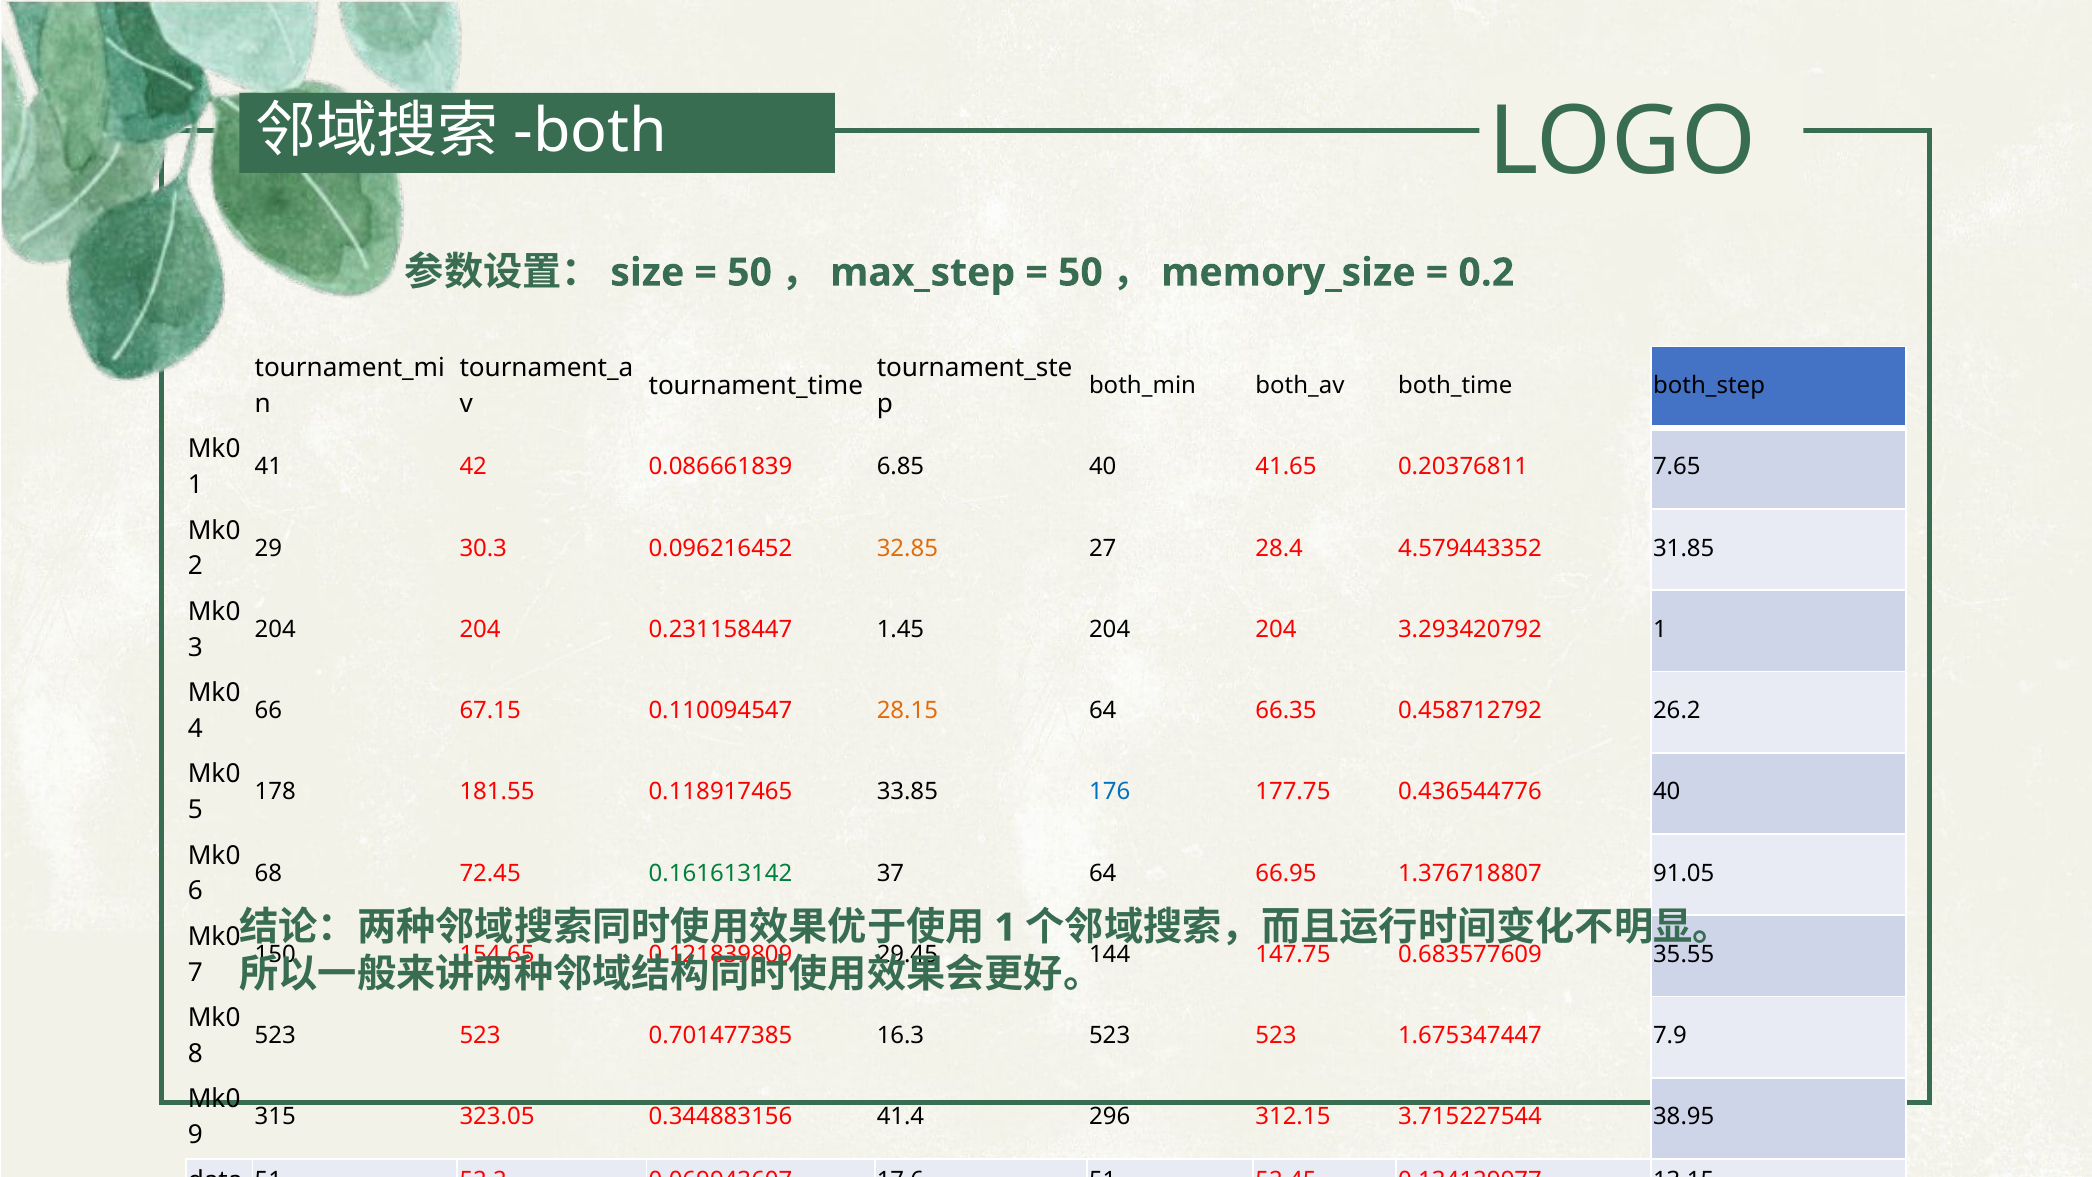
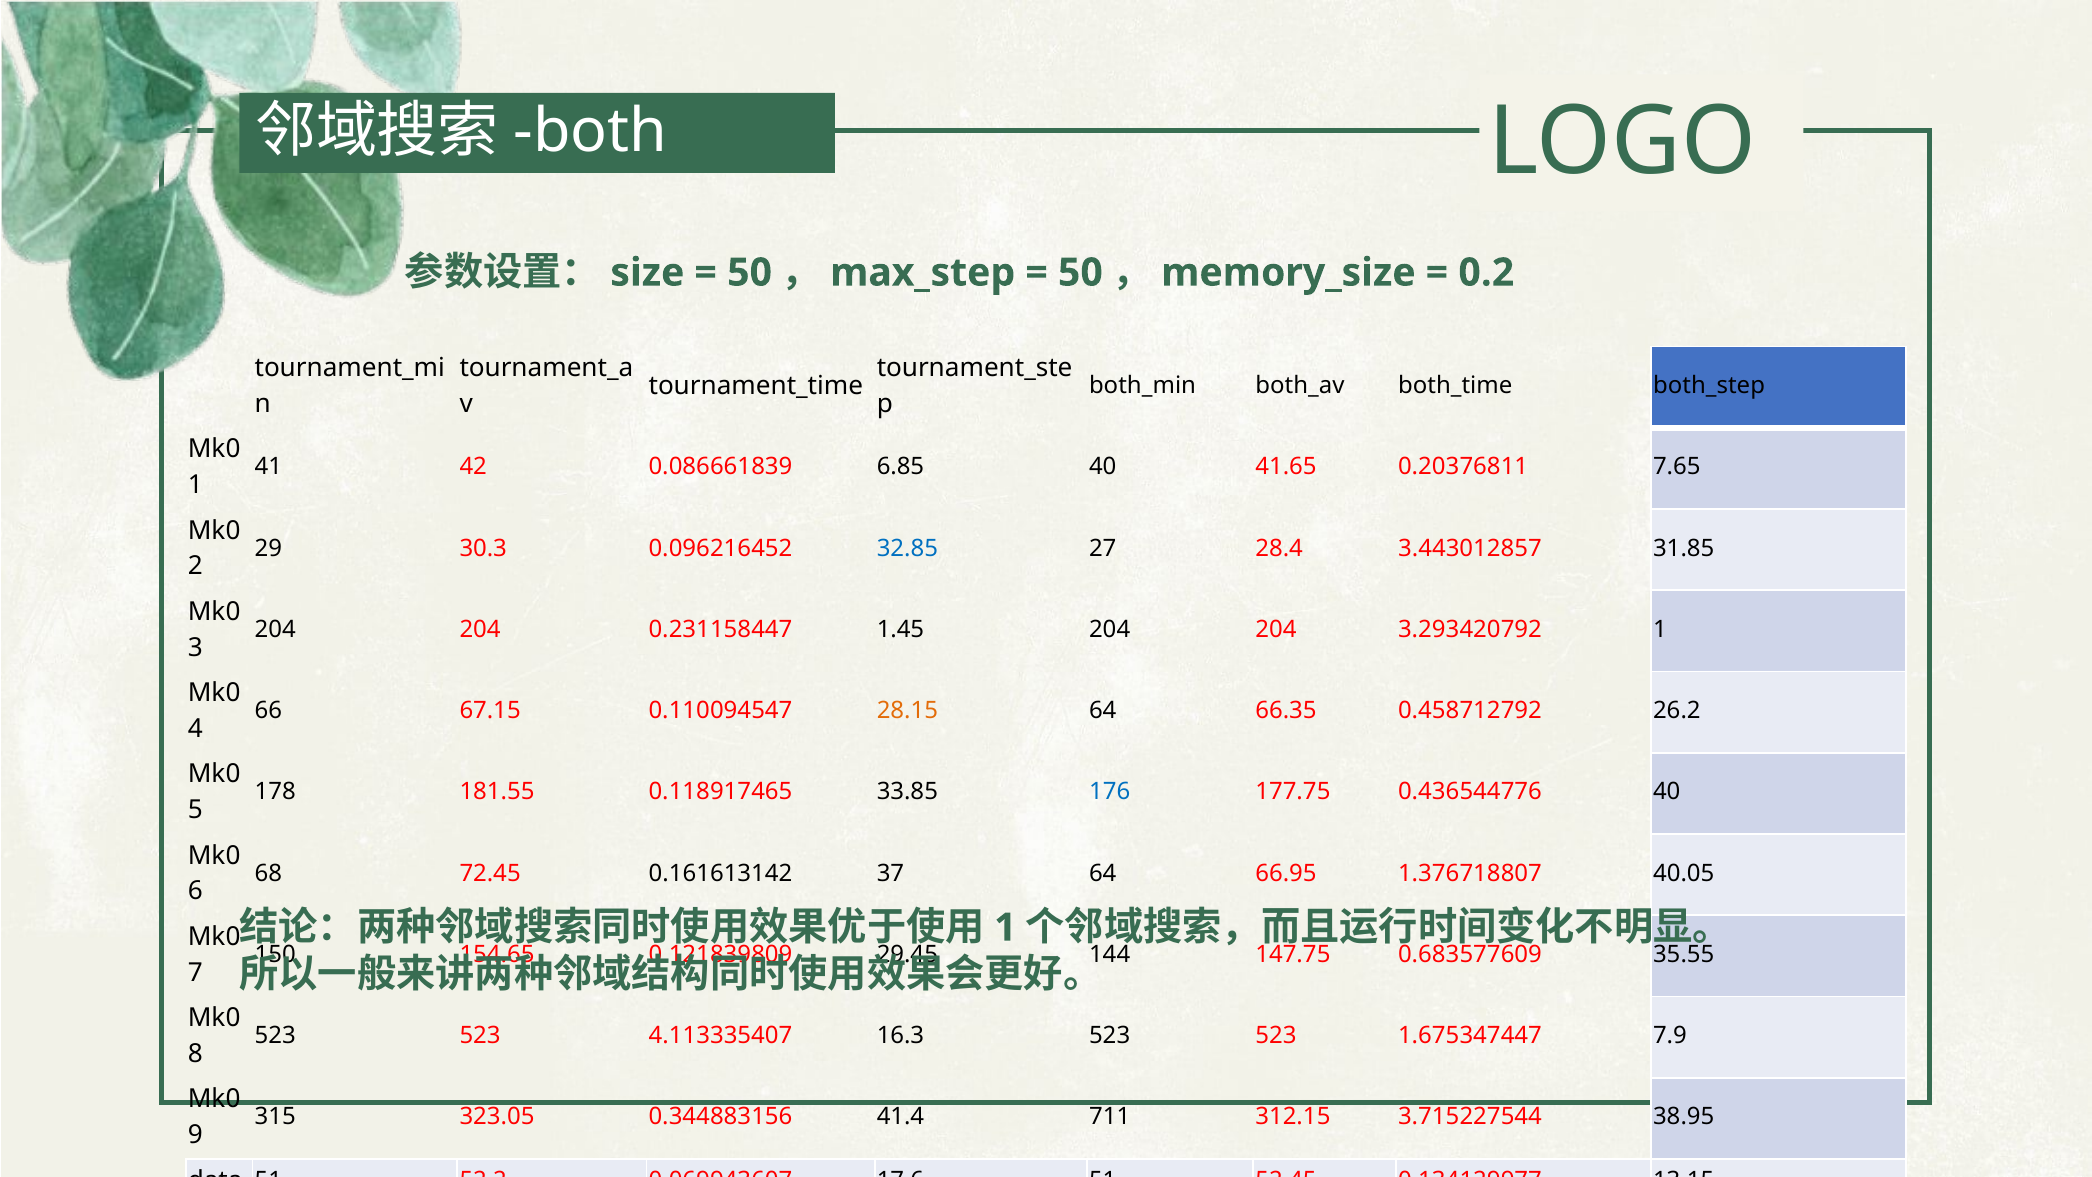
32.85 colour: orange -> blue
4.579443352: 4.579443352 -> 3.443012857
0.161613142 colour: green -> black
91.05: 91.05 -> 40.05
0.701477385: 0.701477385 -> 4.113335407
296: 296 -> 711
